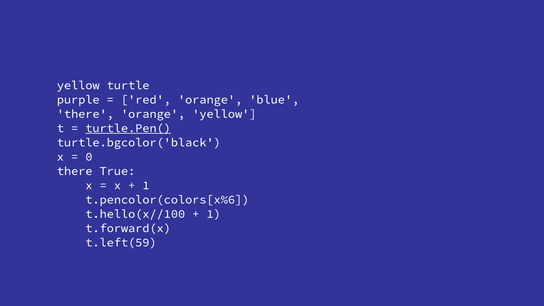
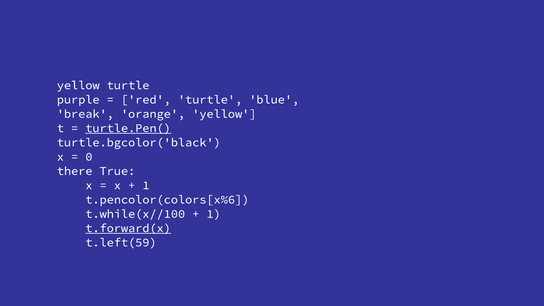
red orange: orange -> turtle
there at (85, 114): there -> break
t.hello(x//100: t.hello(x//100 -> t.while(x//100
t.forward(x underline: none -> present
